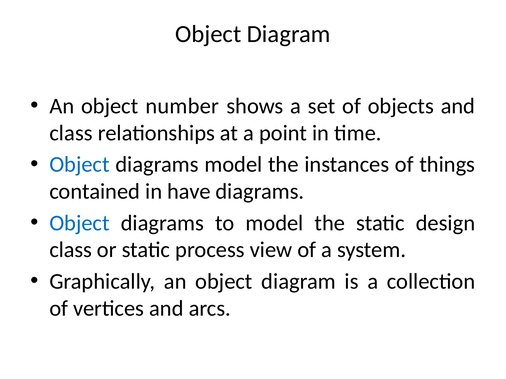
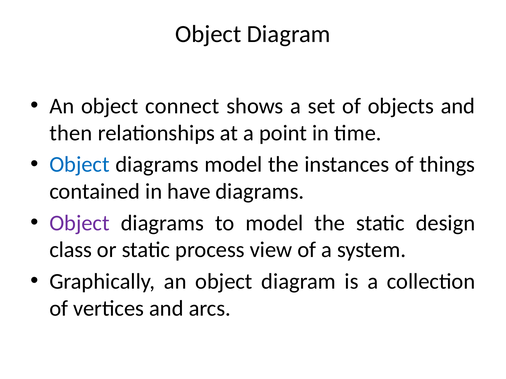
number: number -> connect
class at (71, 133): class -> then
Object at (79, 223) colour: blue -> purple
